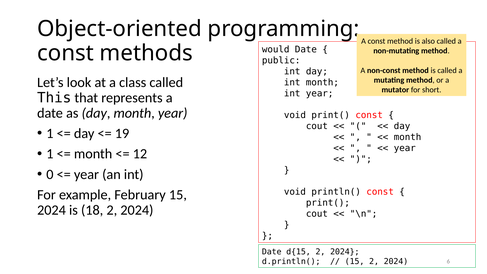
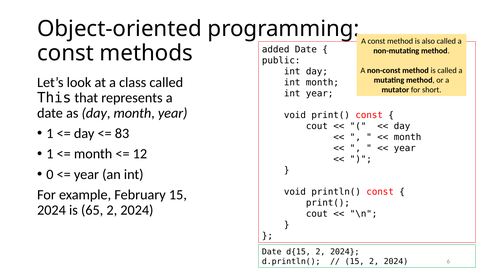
would: would -> added
19: 19 -> 83
18: 18 -> 65
